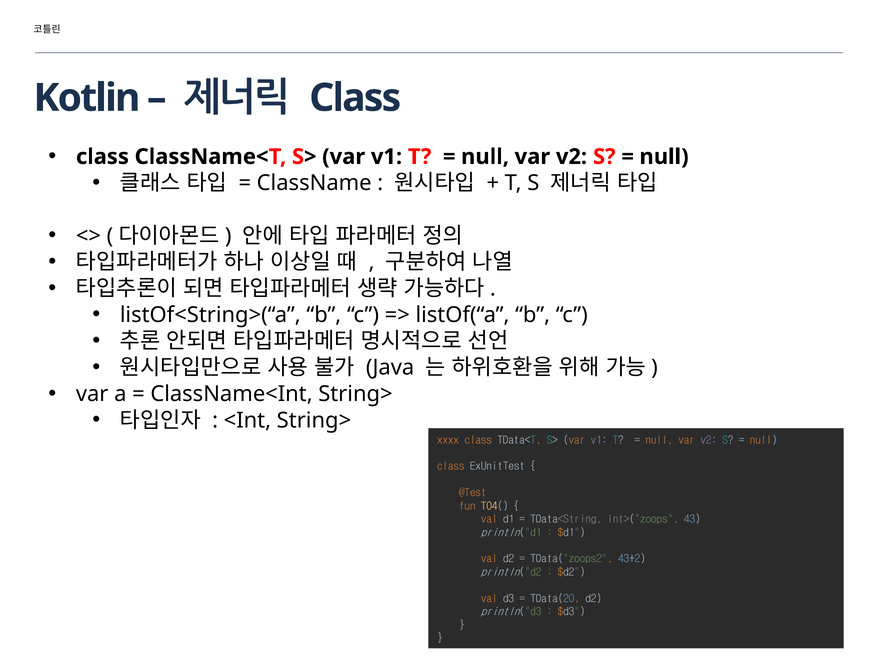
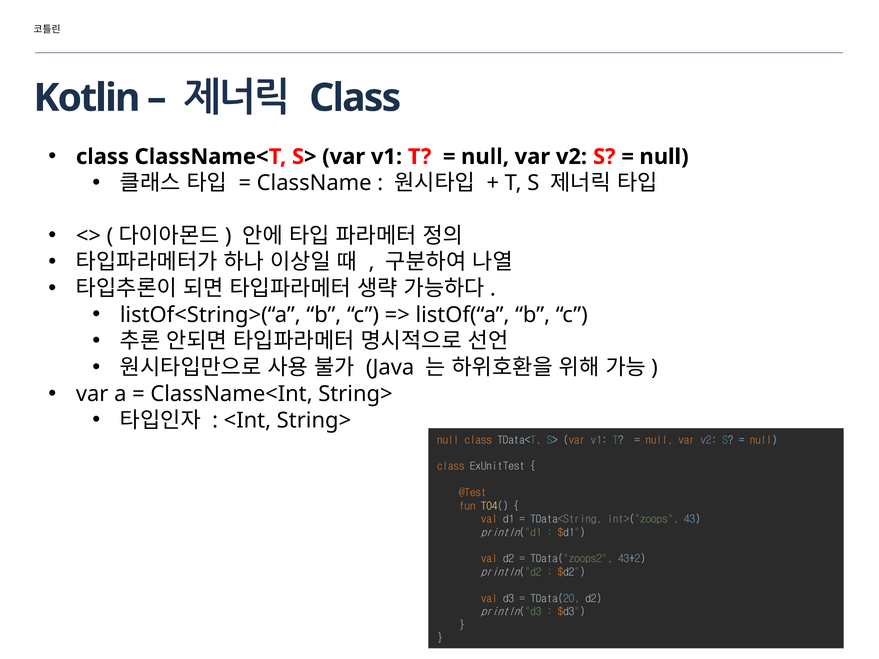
xxxx at (448, 440): xxxx -> null
